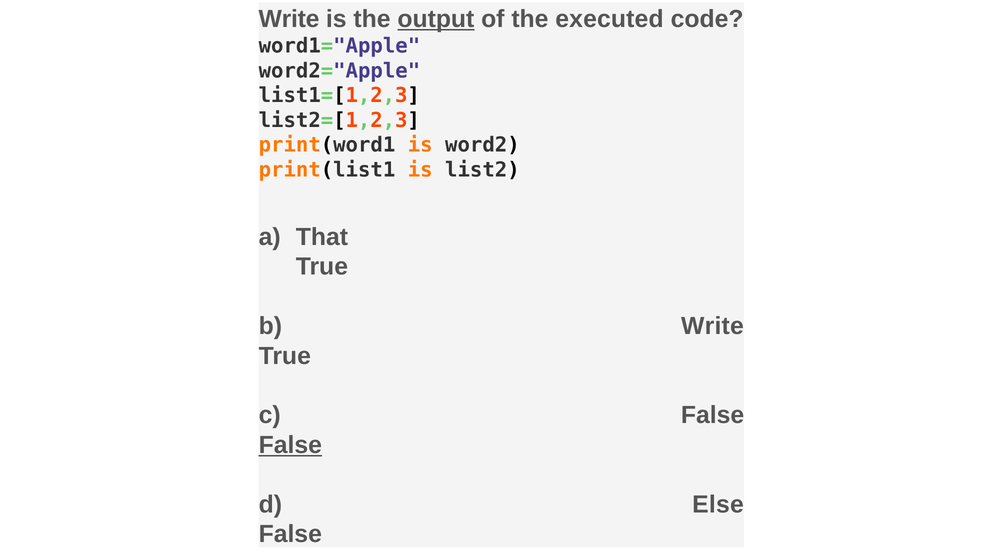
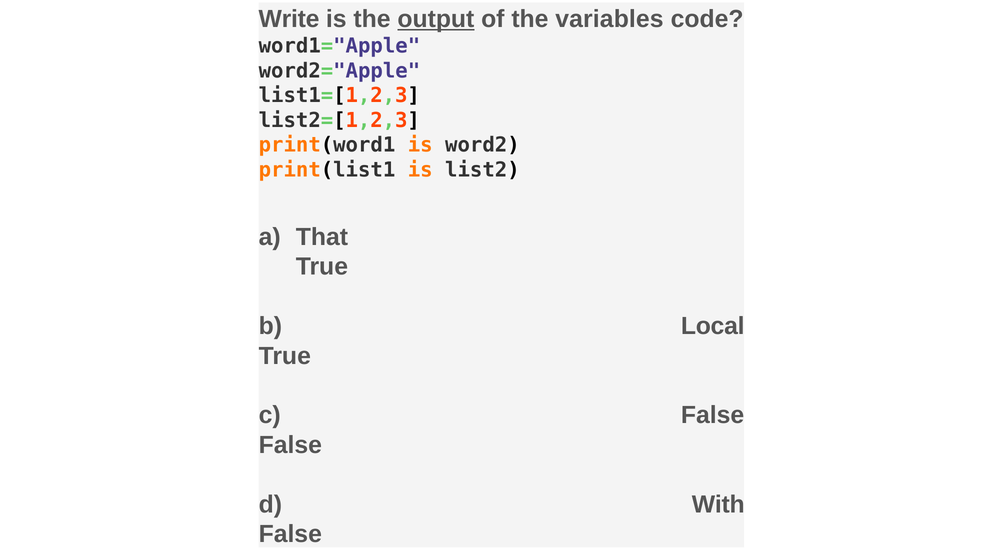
executed: executed -> variables
b Write: Write -> Local
False at (290, 445) underline: present -> none
Else: Else -> With
